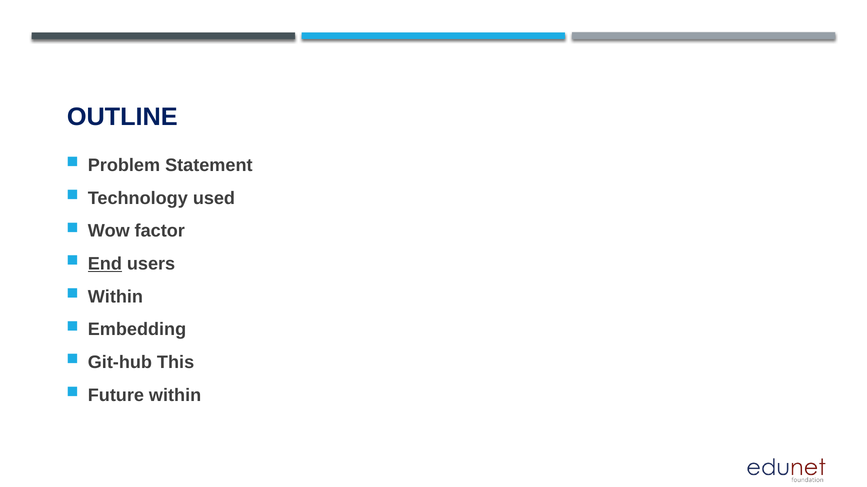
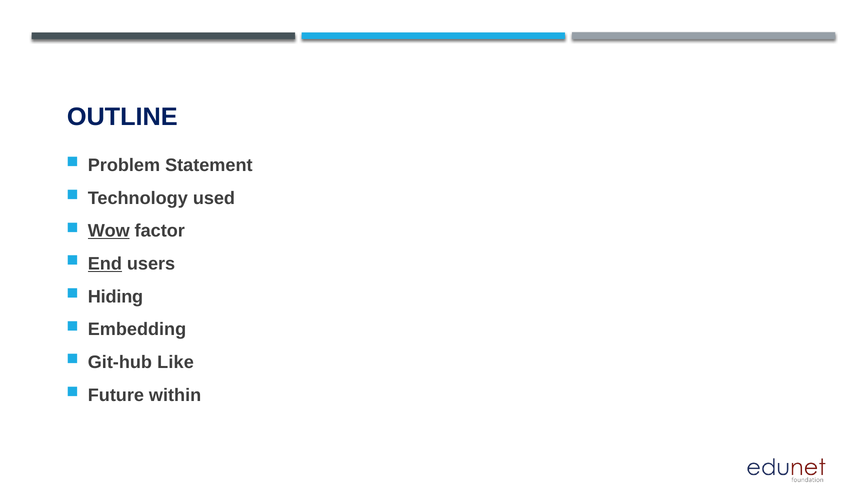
Wow underline: none -> present
Within at (115, 297): Within -> Hiding
This: This -> Like
